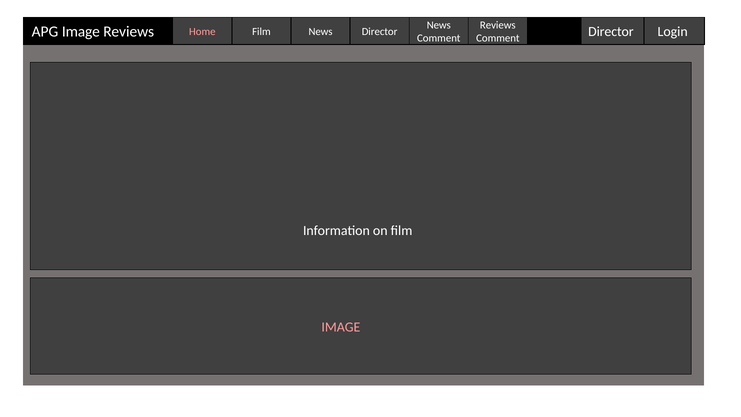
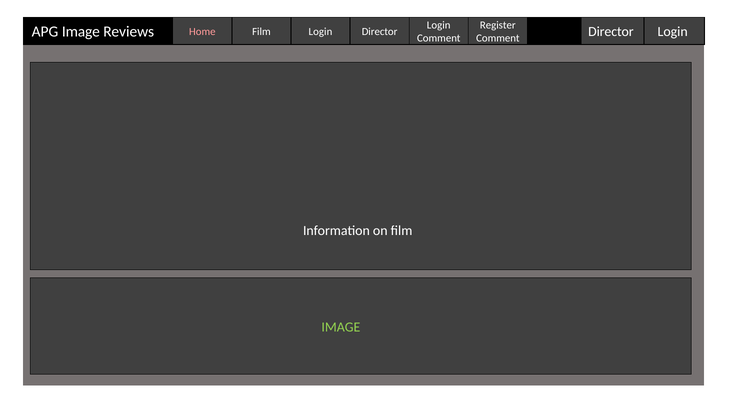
News at (439, 25): News -> Login
Reviews at (498, 25): Reviews -> Register
Film News: News -> Login
IMAGE at (341, 327) colour: pink -> light green
